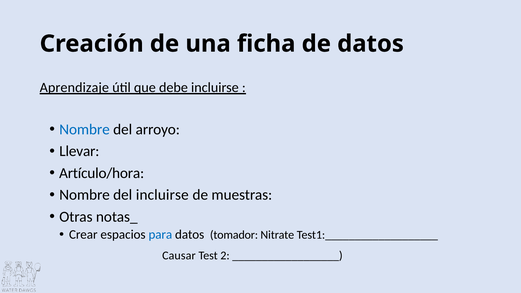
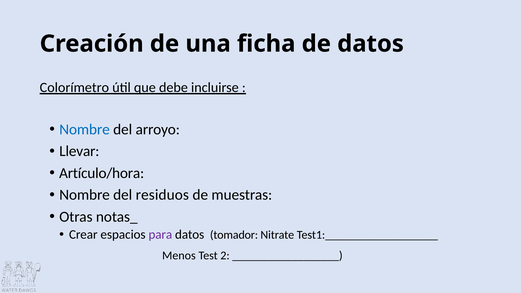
Aprendizaje: Aprendizaje -> Colorímetro
del incluirse: incluirse -> residuos
para colour: blue -> purple
Causar: Causar -> Menos
